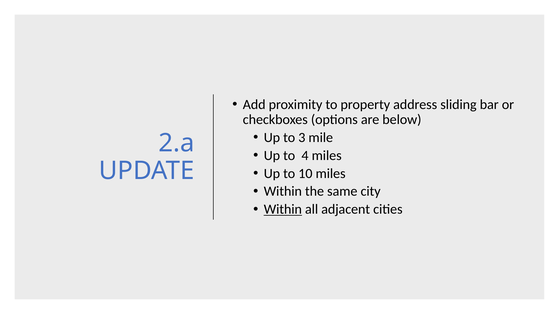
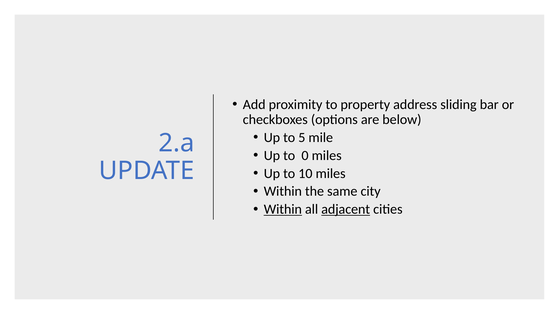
3: 3 -> 5
4: 4 -> 0
adjacent underline: none -> present
